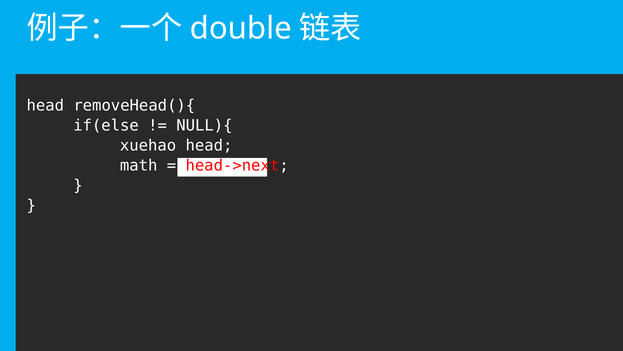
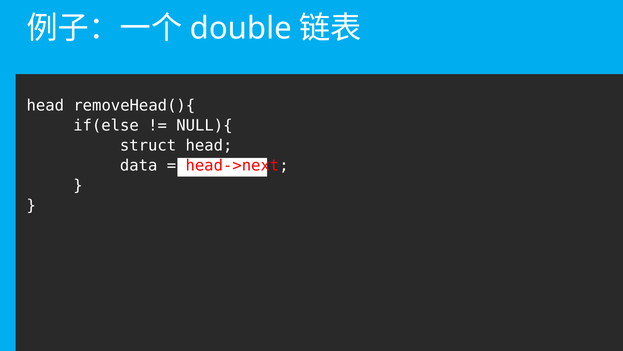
xuehao: xuehao -> struct
math: math -> data
